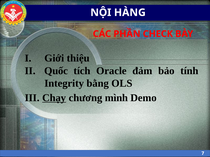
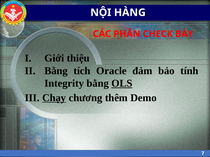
Quốc at (56, 71): Quốc -> Bằng
OLS underline: none -> present
mình: mình -> thêm
